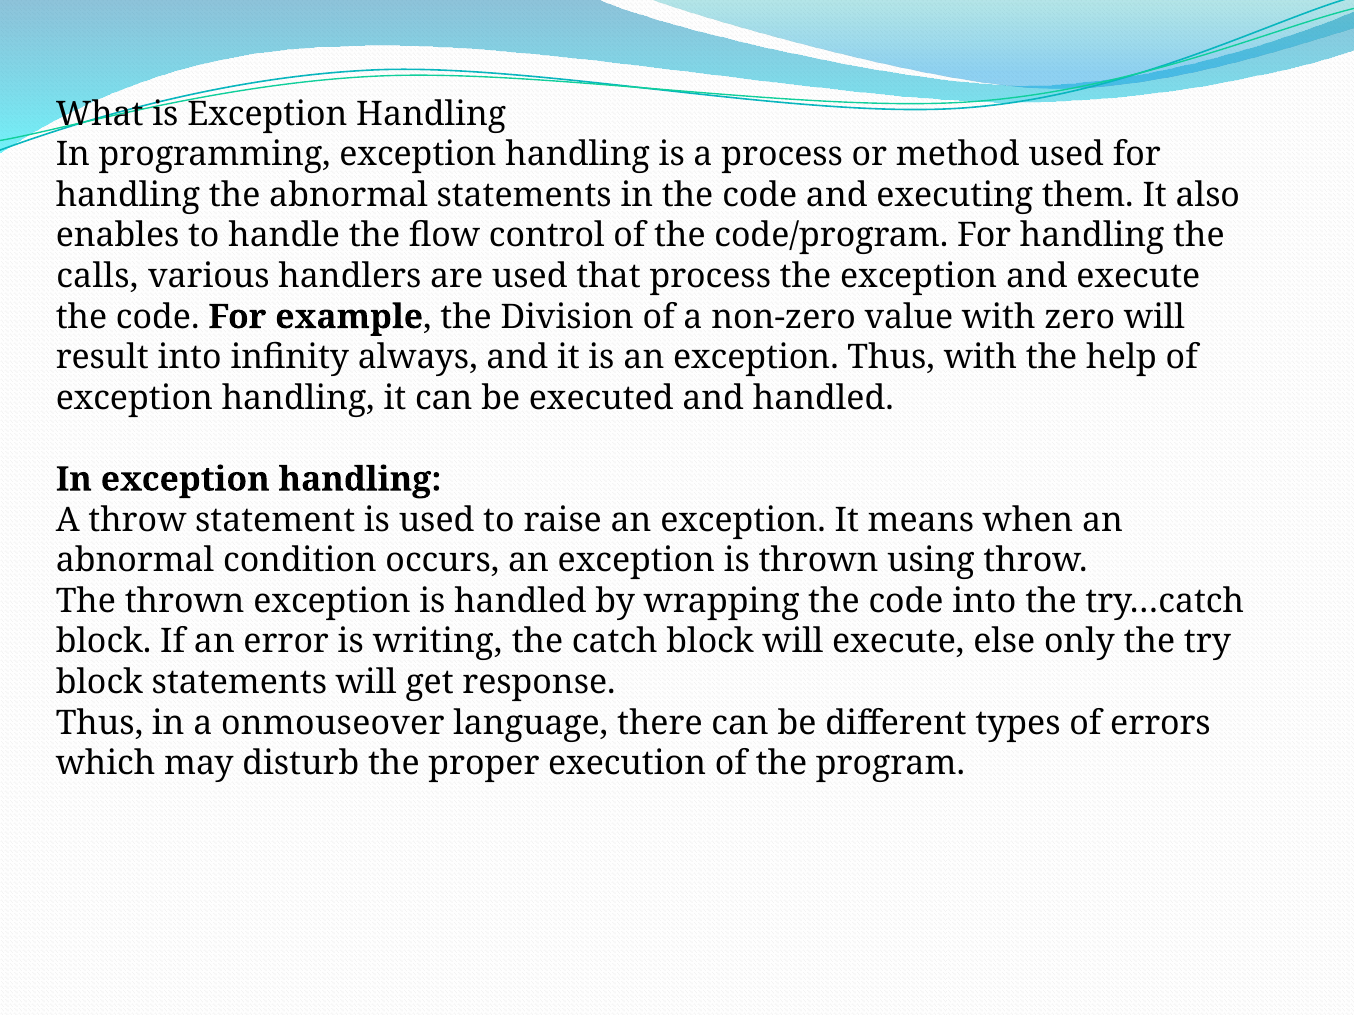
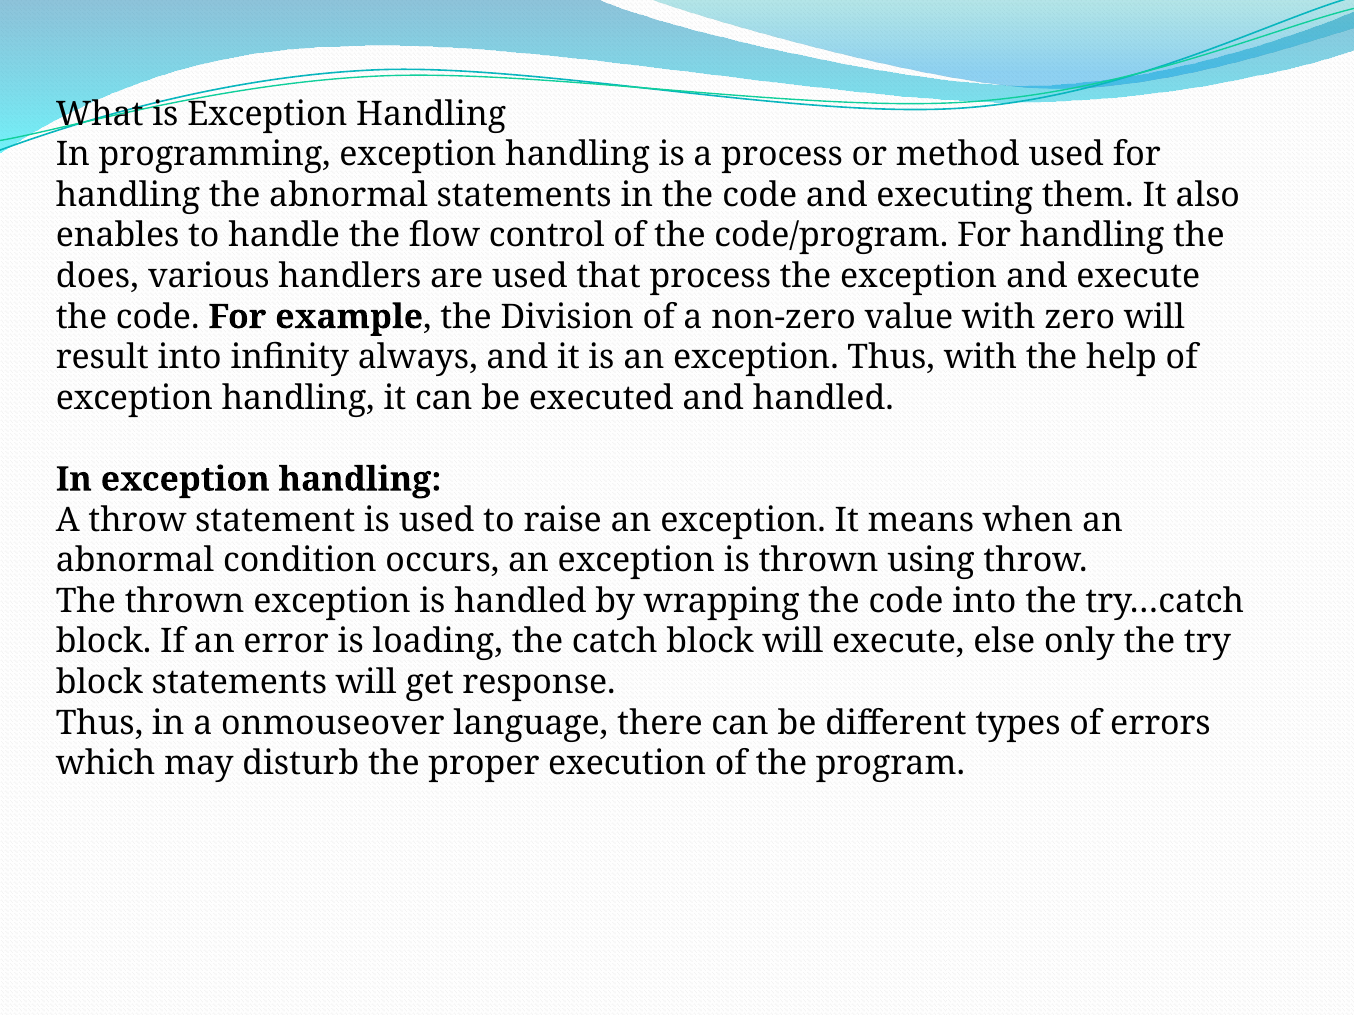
calls: calls -> does
writing: writing -> loading
